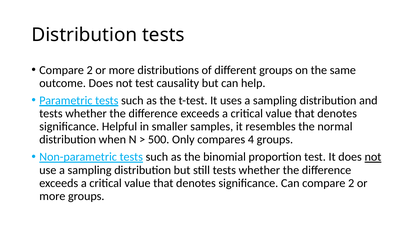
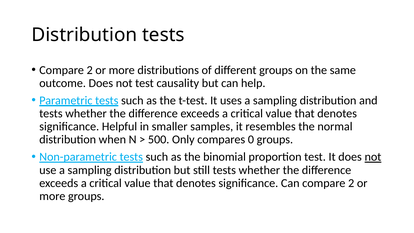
4: 4 -> 0
